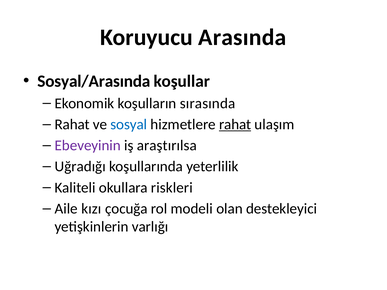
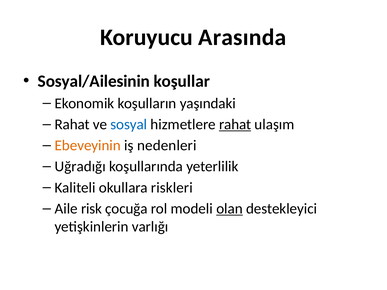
Sosyal/Arasında: Sosyal/Arasında -> Sosyal/Ailesinin
sırasında: sırasında -> yaşındaki
Ebeveyinin colour: purple -> orange
araştırılsa: araştırılsa -> nedenleri
kızı: kızı -> risk
olan underline: none -> present
